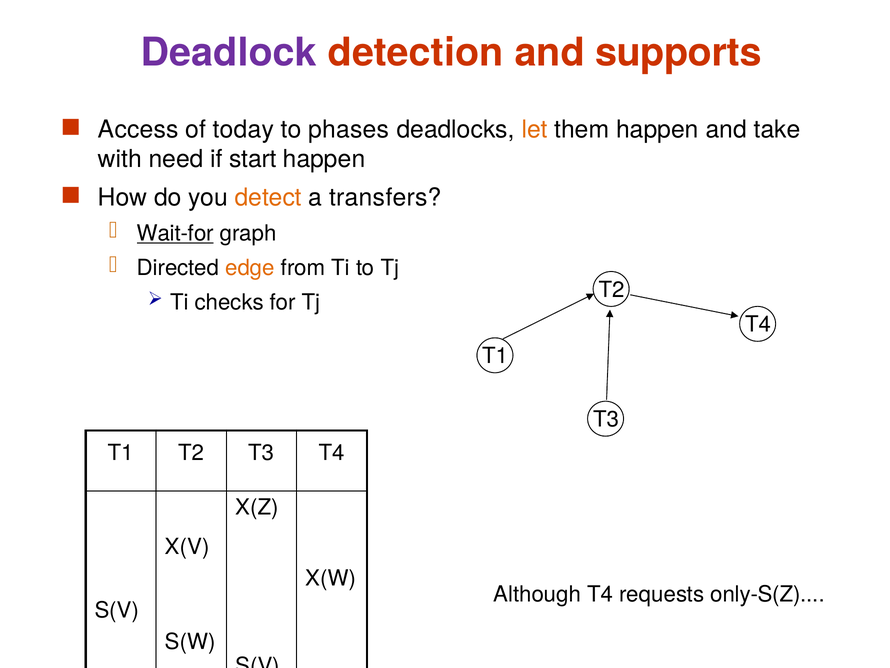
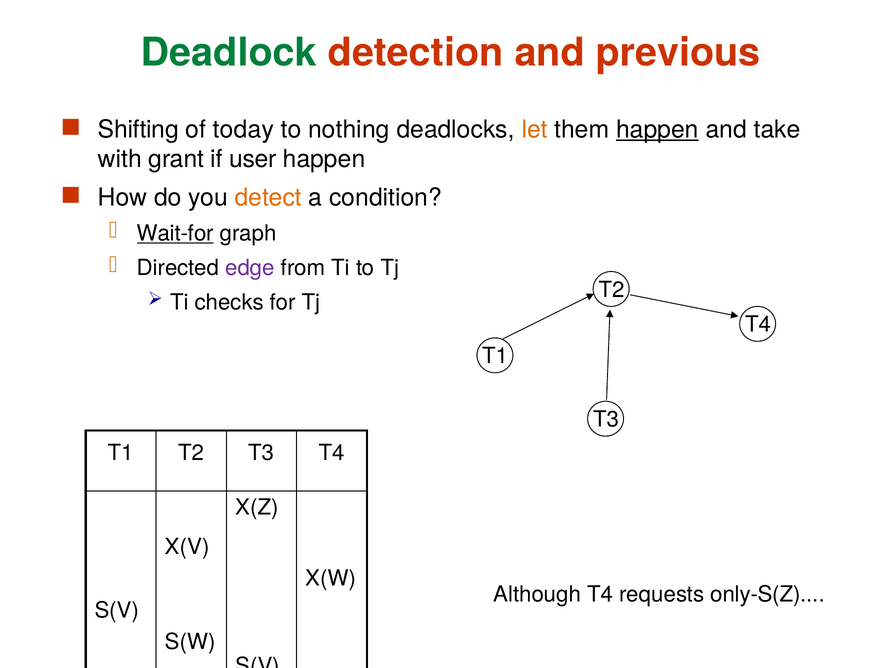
Deadlock colour: purple -> green
supports: supports -> previous
Access: Access -> Shifting
phases: phases -> nothing
happen at (657, 130) underline: none -> present
need: need -> grant
start: start -> user
transfers: transfers -> condition
edge colour: orange -> purple
